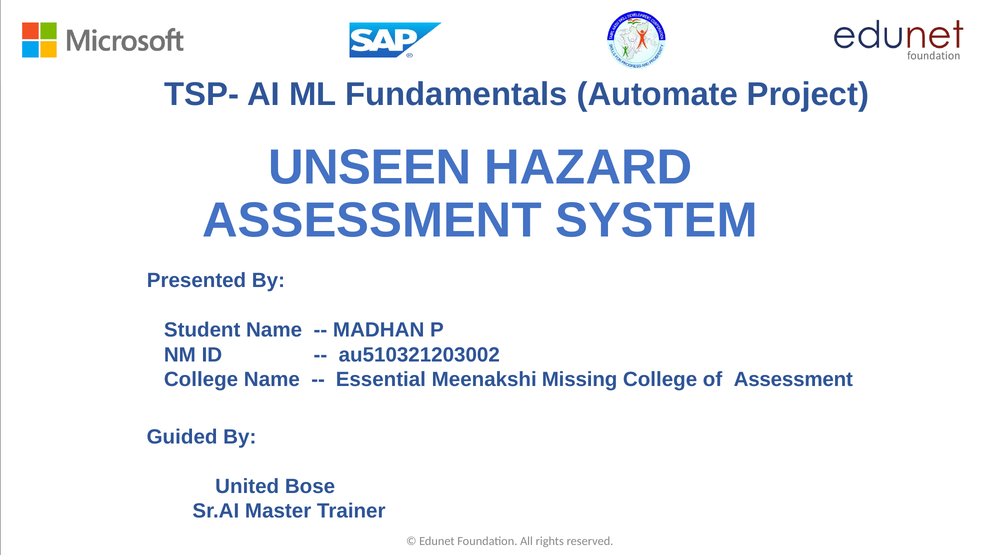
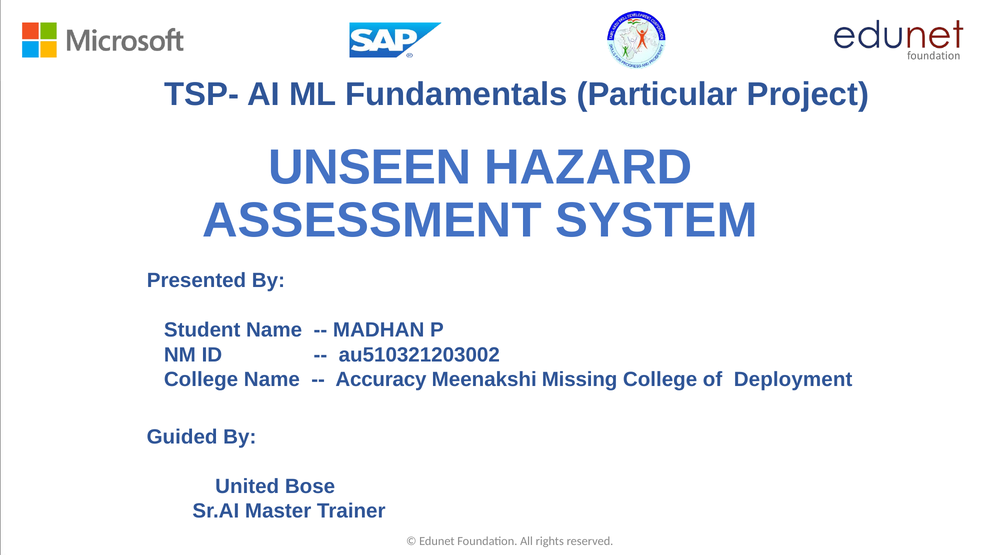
Automate: Automate -> Particular
Essential: Essential -> Accuracy
of Assessment: Assessment -> Deployment
